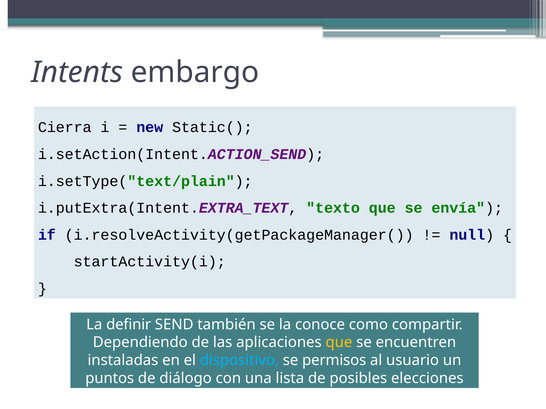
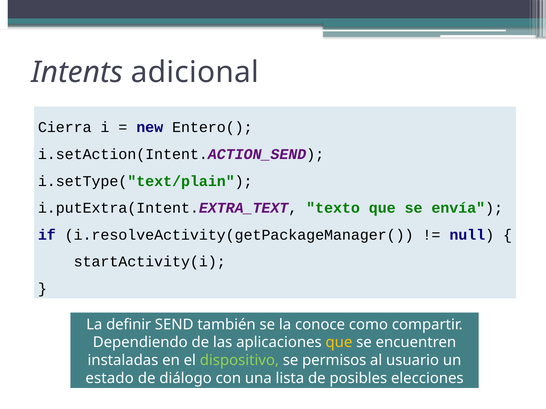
embargo: embargo -> adicional
Static(: Static( -> Entero(
dispositivo colour: light blue -> light green
puntos: puntos -> estado
